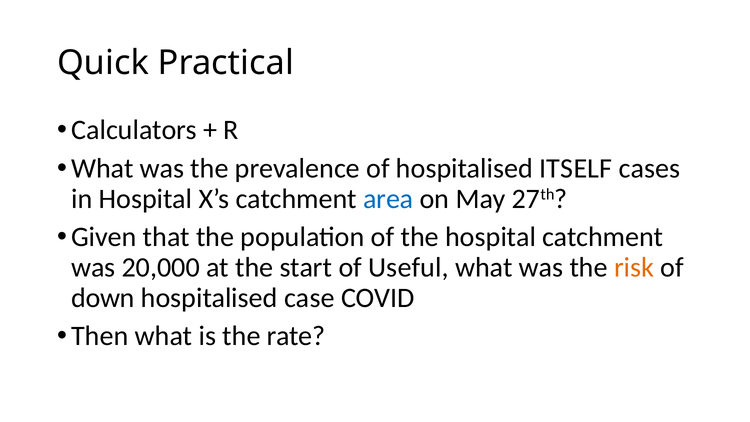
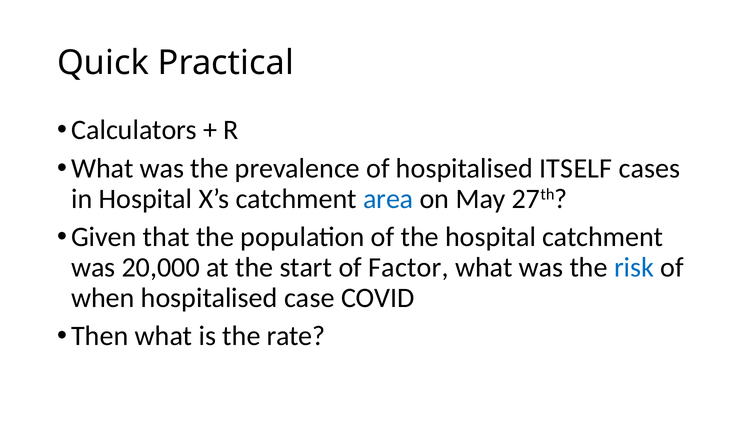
Useful: Useful -> Factor
risk colour: orange -> blue
down: down -> when
